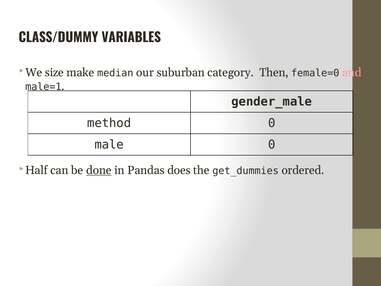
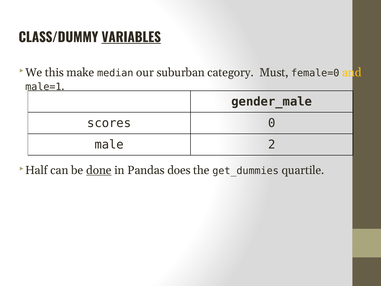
VARIABLES underline: none -> present
size: size -> this
Then: Then -> Must
and colour: pink -> yellow
method: method -> scores
male 0: 0 -> 2
ordered: ordered -> quartile
